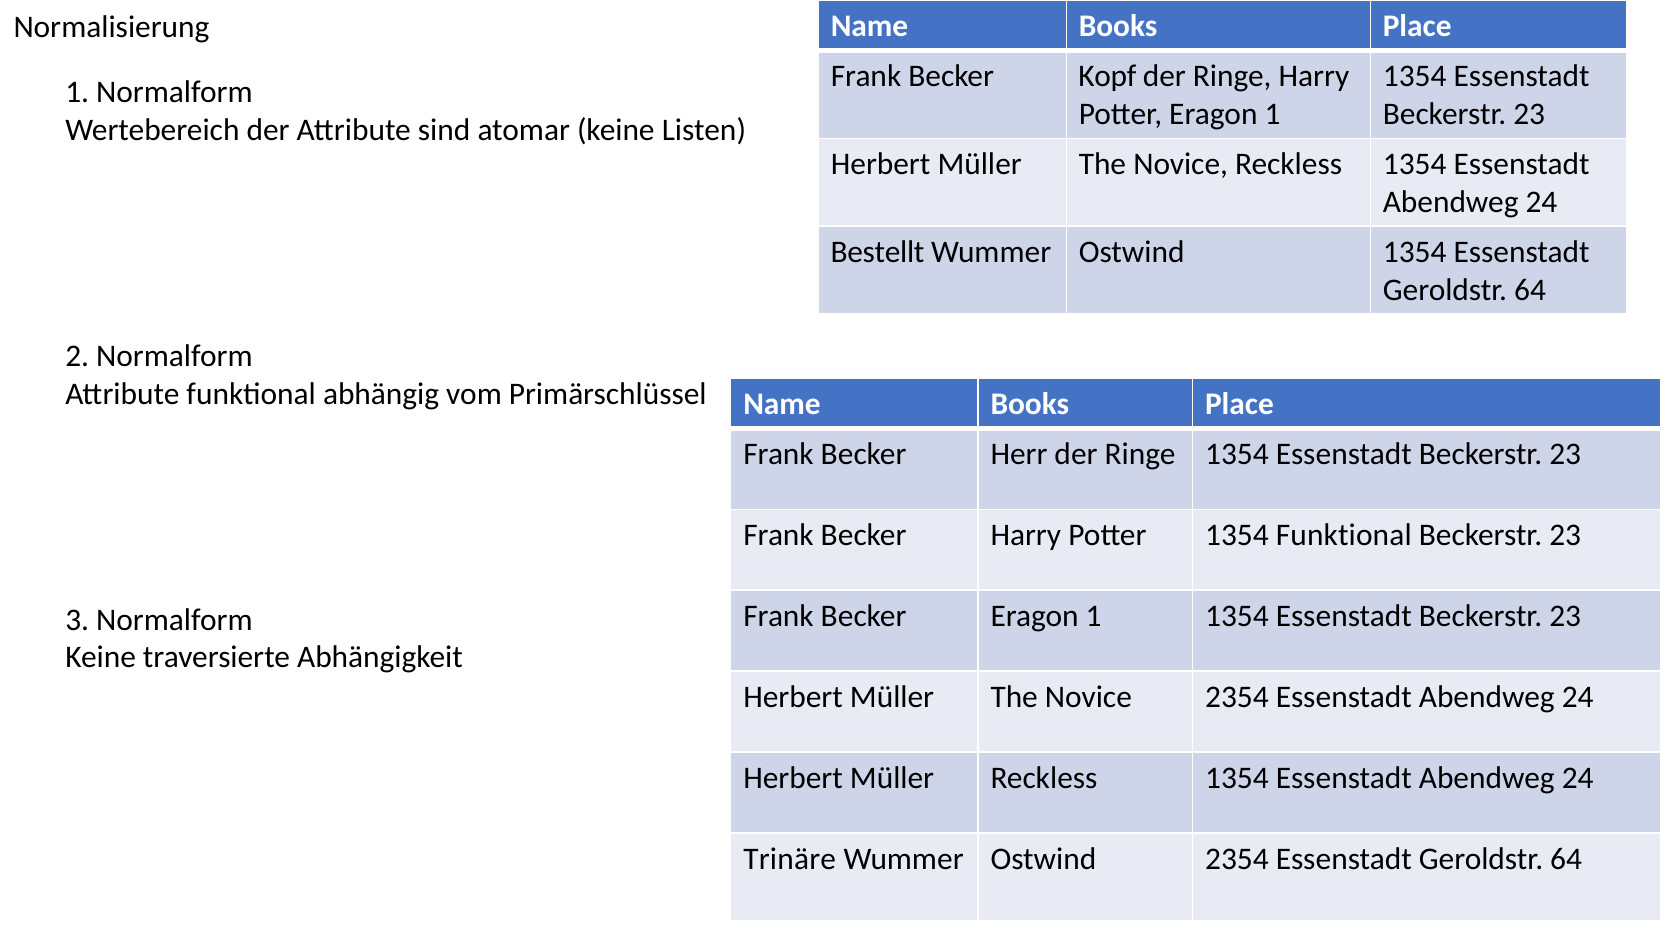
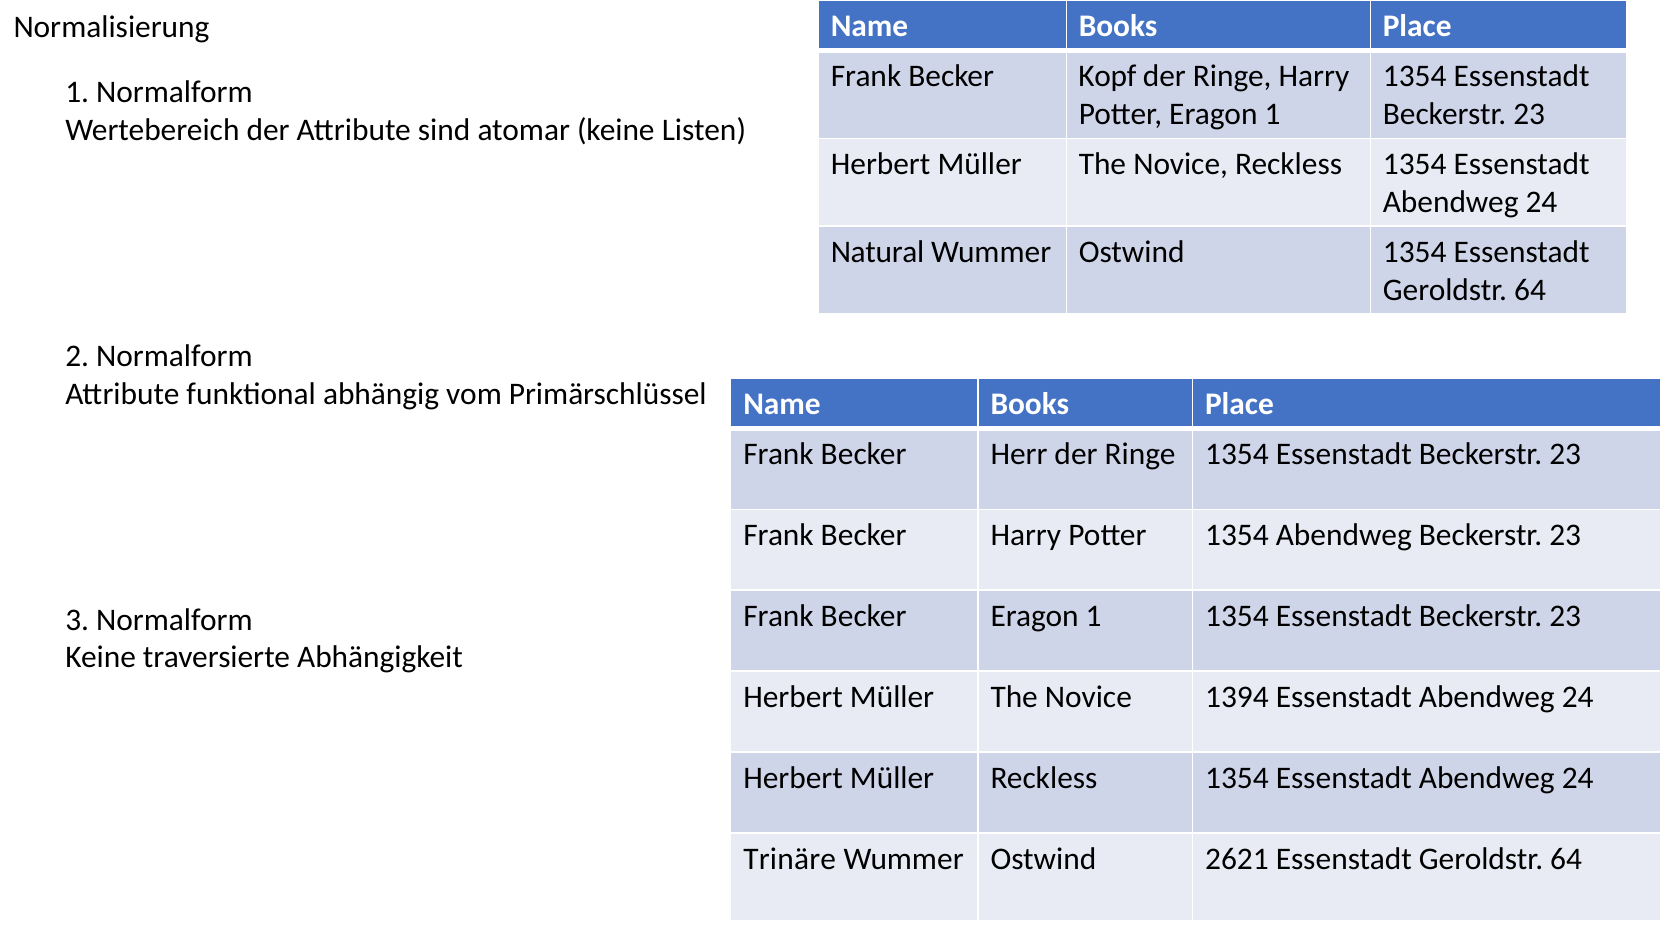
Bestellt: Bestellt -> Natural
1354 Funktional: Funktional -> Abendweg
Novice 2354: 2354 -> 1394
Ostwind 2354: 2354 -> 2621
